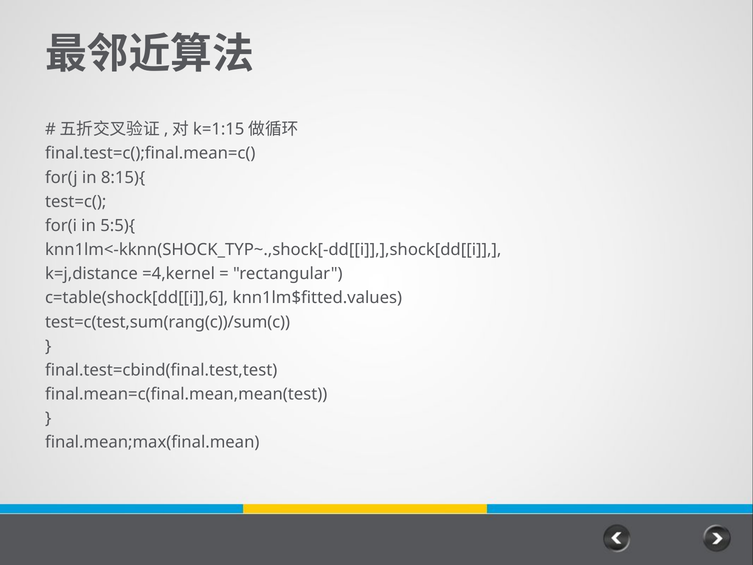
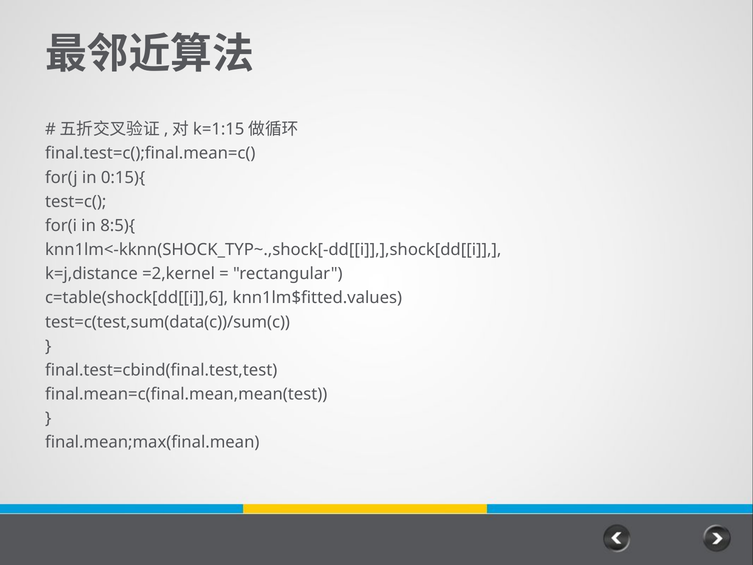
8:15){: 8:15){ -> 0:15){
5:5){: 5:5){ -> 8:5){
=4,kernel: =4,kernel -> =2,kernel
test=c(test,sum(rang(c))/sum(c: test=c(test,sum(rang(c))/sum(c -> test=c(test,sum(data(c))/sum(c
